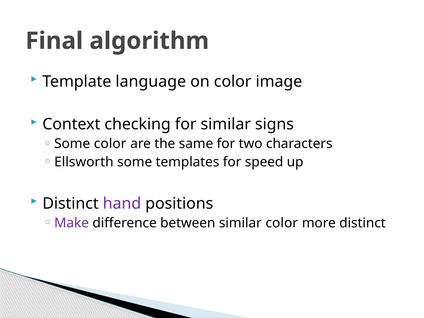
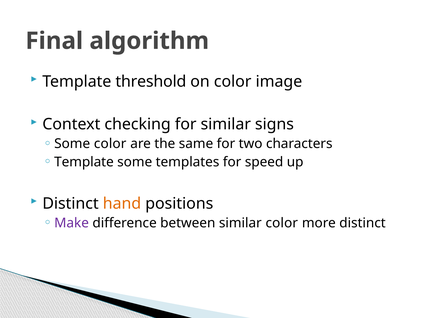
language: language -> threshold
Ellsworth at (84, 162): Ellsworth -> Template
hand colour: purple -> orange
